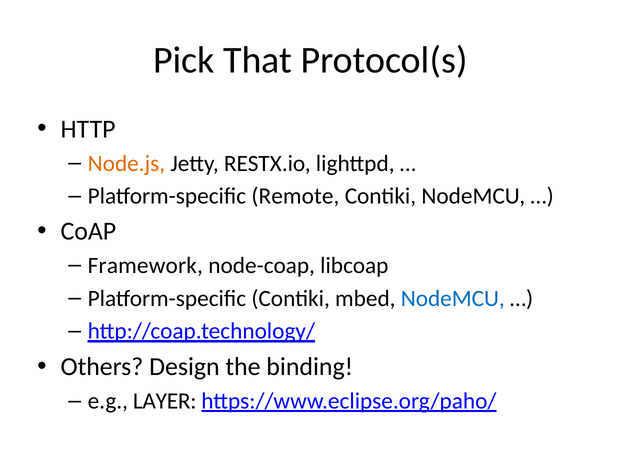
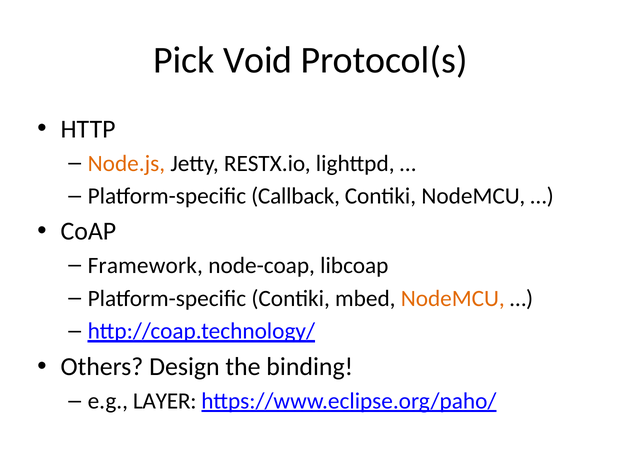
That: That -> Void
Remote: Remote -> Callback
NodeMCU at (453, 298) colour: blue -> orange
